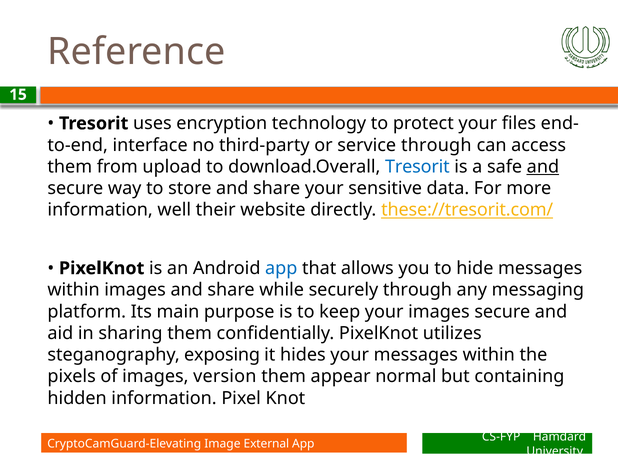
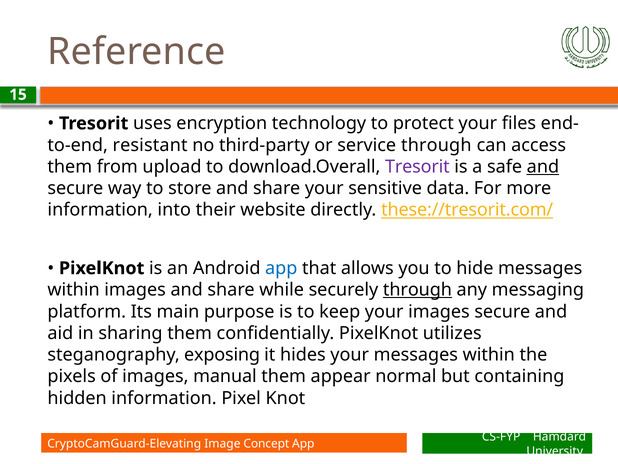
interface: interface -> resistant
Tresorit at (417, 167) colour: blue -> purple
well: well -> into
through at (417, 290) underline: none -> present
version: version -> manual
External: External -> Concept
